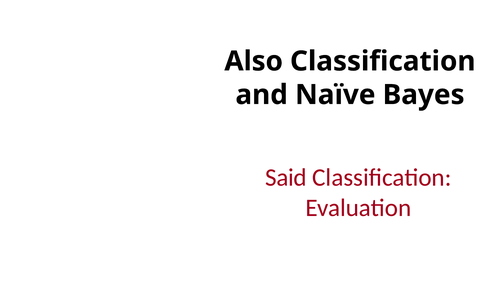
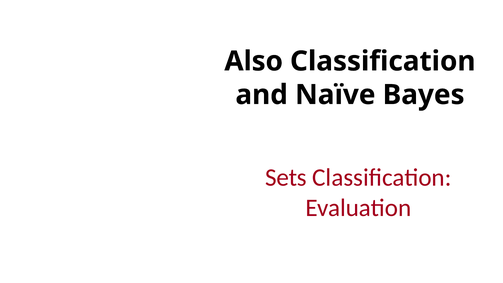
Said: Said -> Sets
